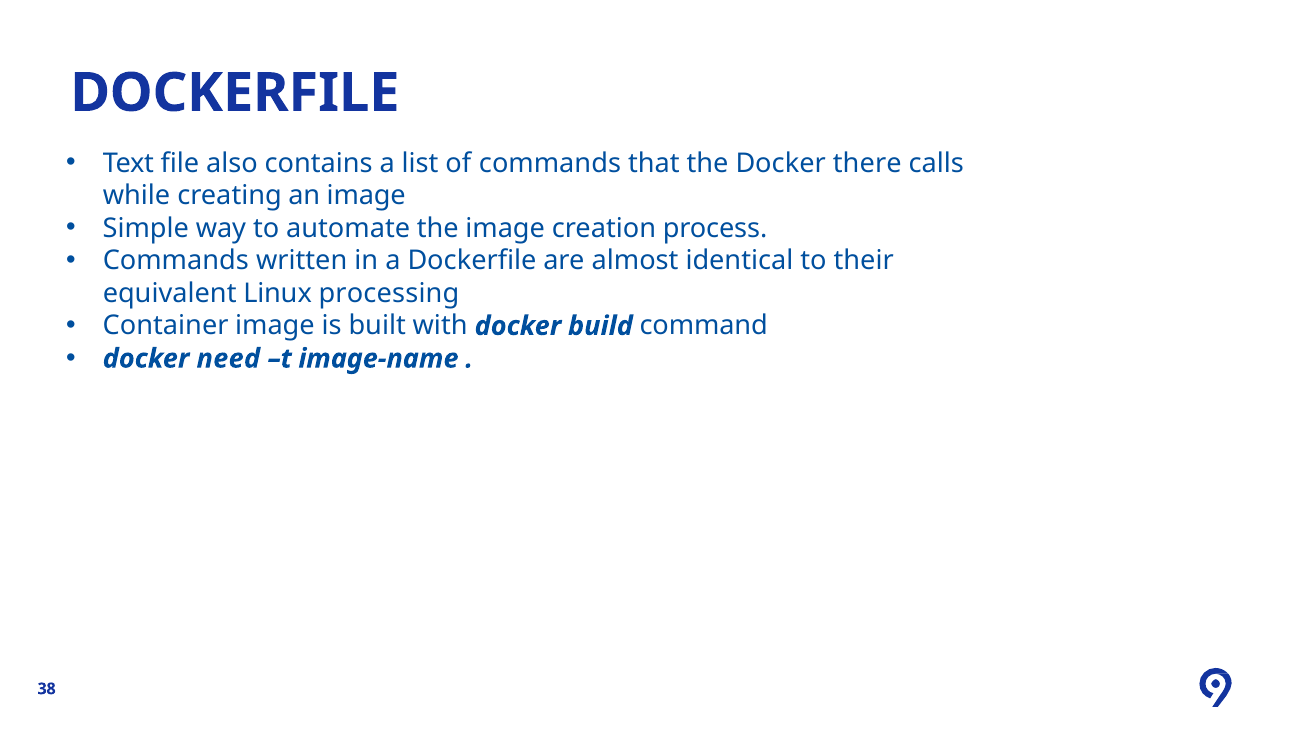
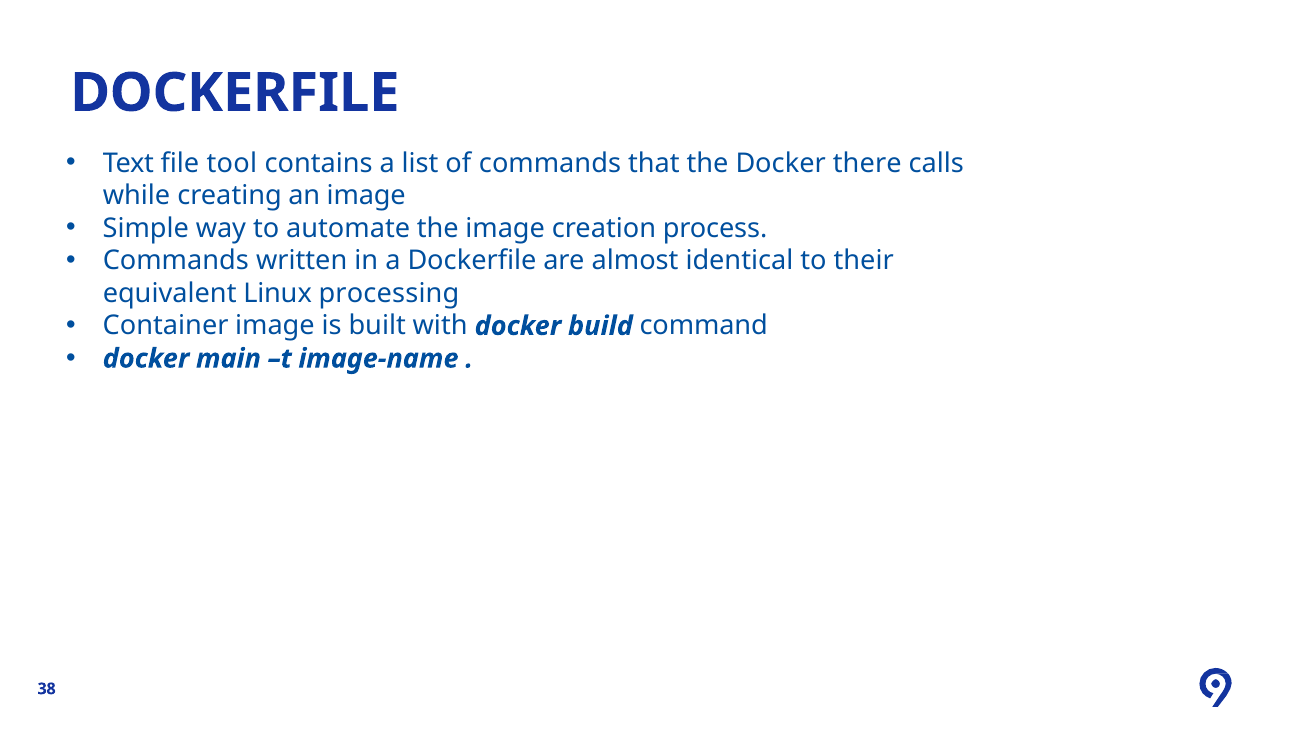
also: also -> tool
need: need -> main
